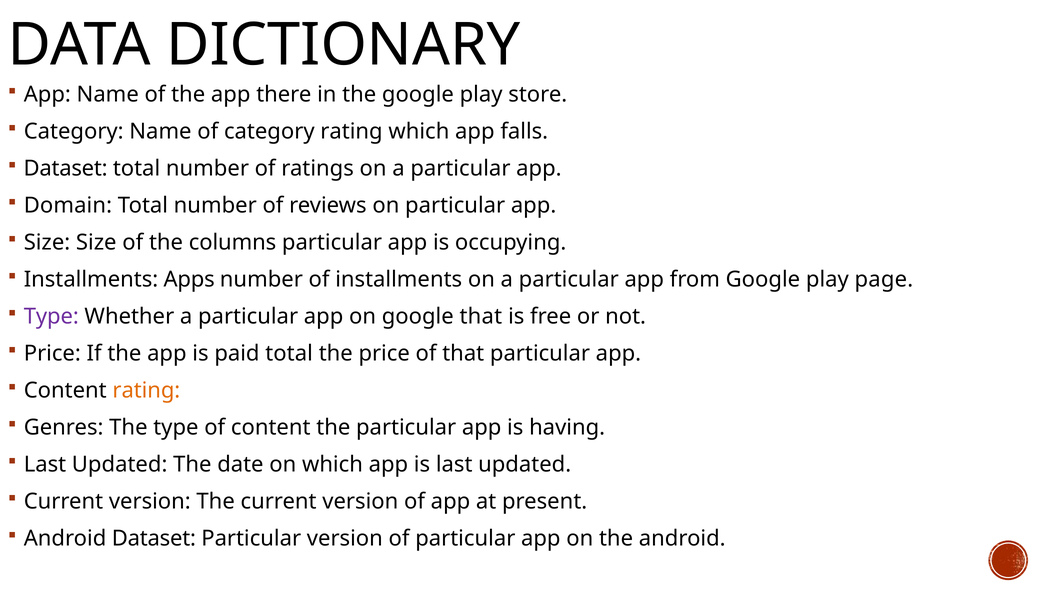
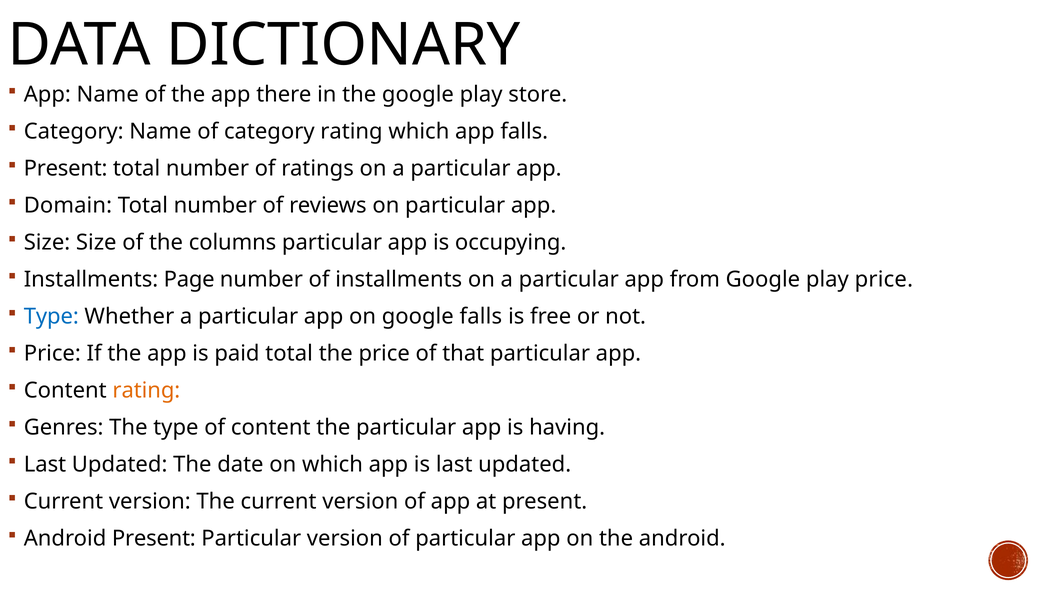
Dataset at (66, 168): Dataset -> Present
Apps: Apps -> Page
play page: page -> price
Type at (51, 316) colour: purple -> blue
google that: that -> falls
Android Dataset: Dataset -> Present
